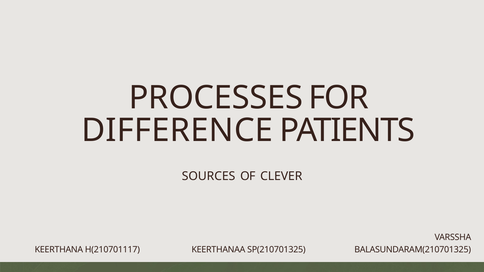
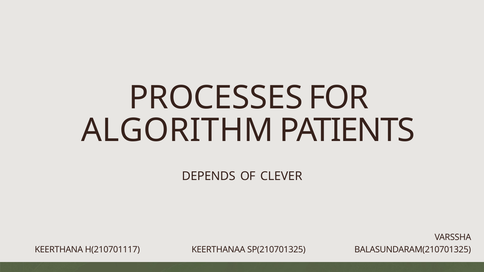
DIFFERENCE: DIFFERENCE -> ALGORITHM
SOURCES: SOURCES -> DEPENDS
